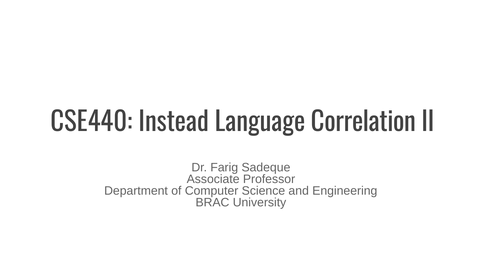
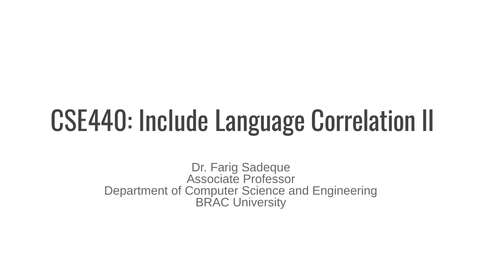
Instead: Instead -> Include
